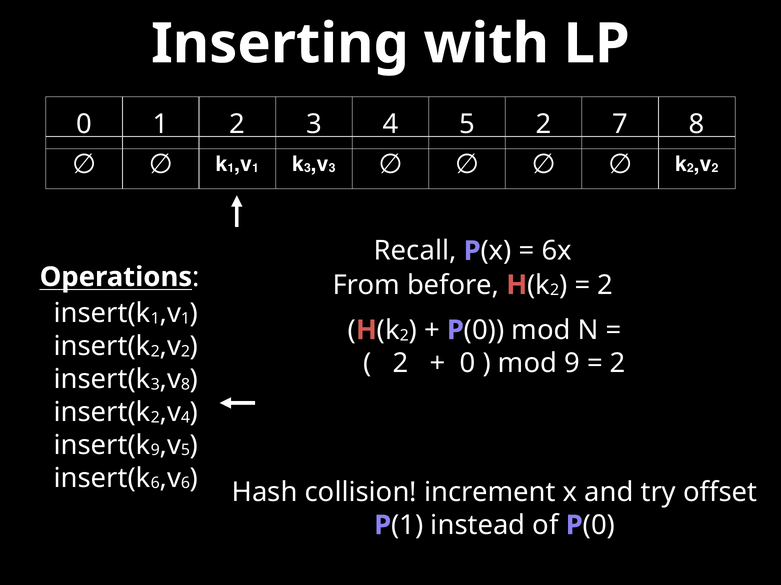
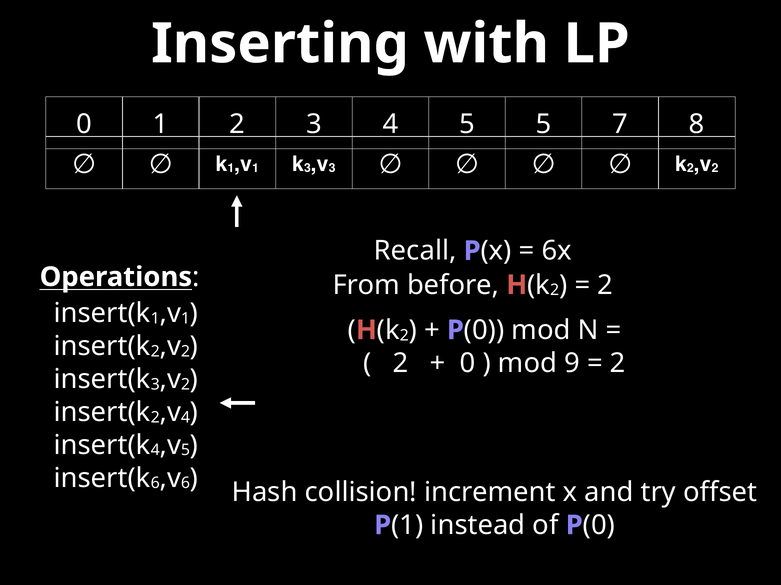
5 2: 2 -> 5
8 at (185, 385): 8 -> 2
9 at (155, 451): 9 -> 4
